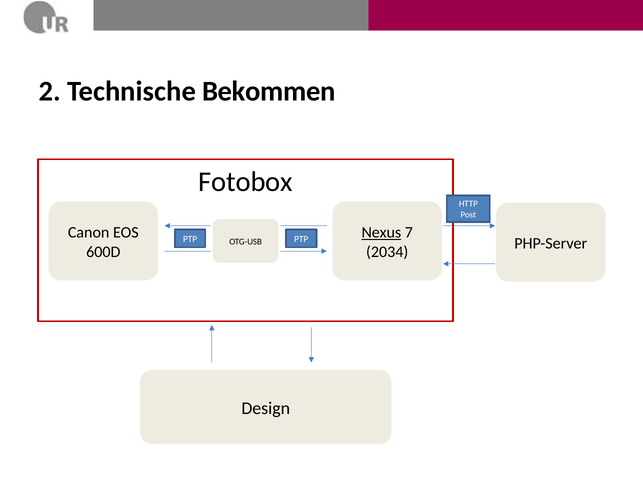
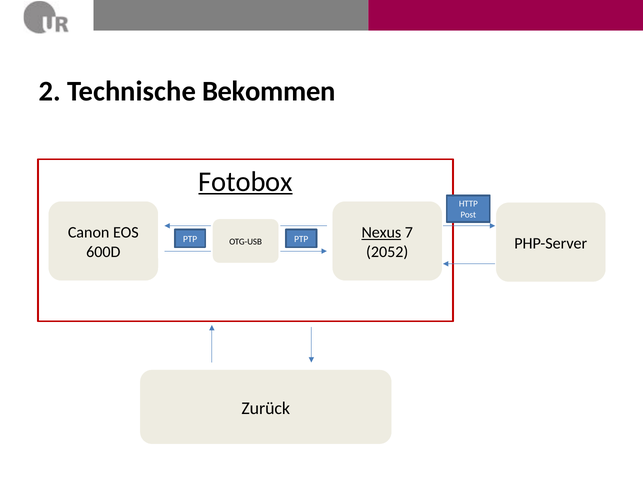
Fotobox underline: none -> present
2034: 2034 -> 2052
Design: Design -> Zurück
